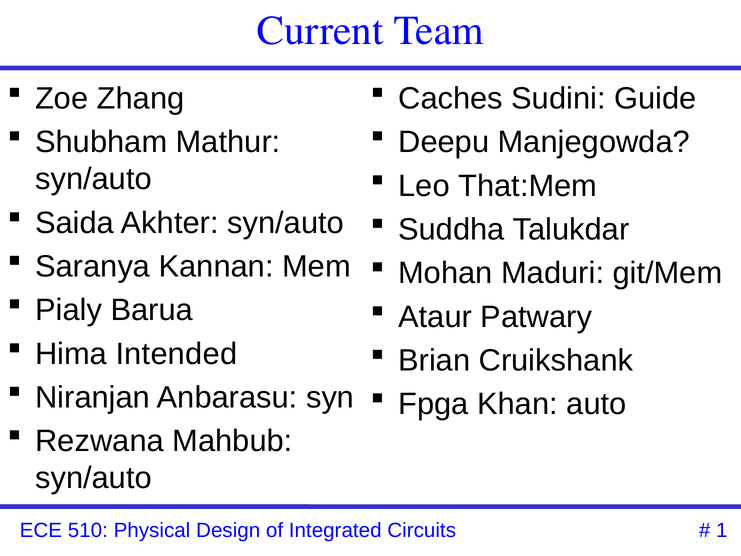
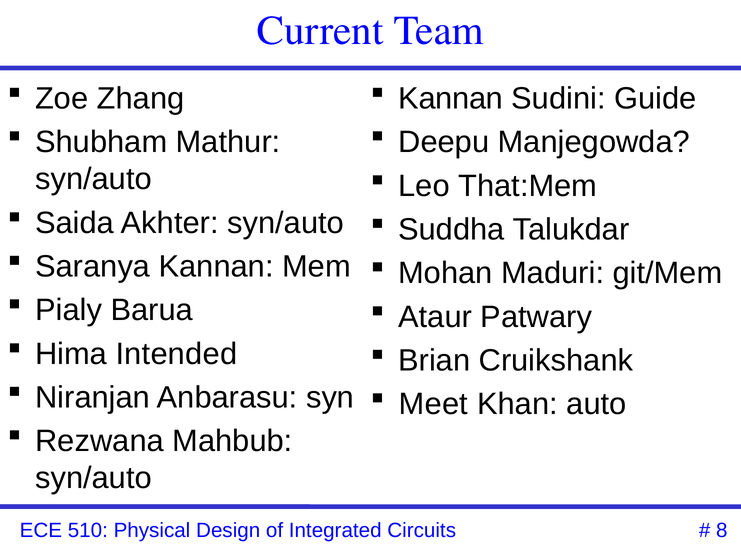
Caches at (451, 98): Caches -> Kannan
Fpga: Fpga -> Meet
1: 1 -> 8
